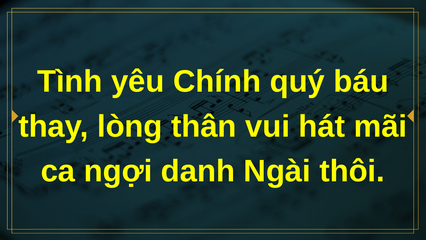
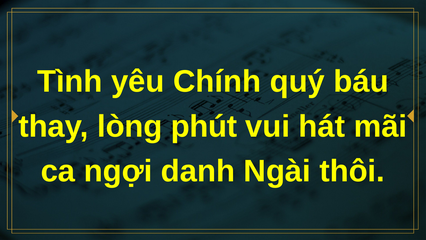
thân: thân -> phút
